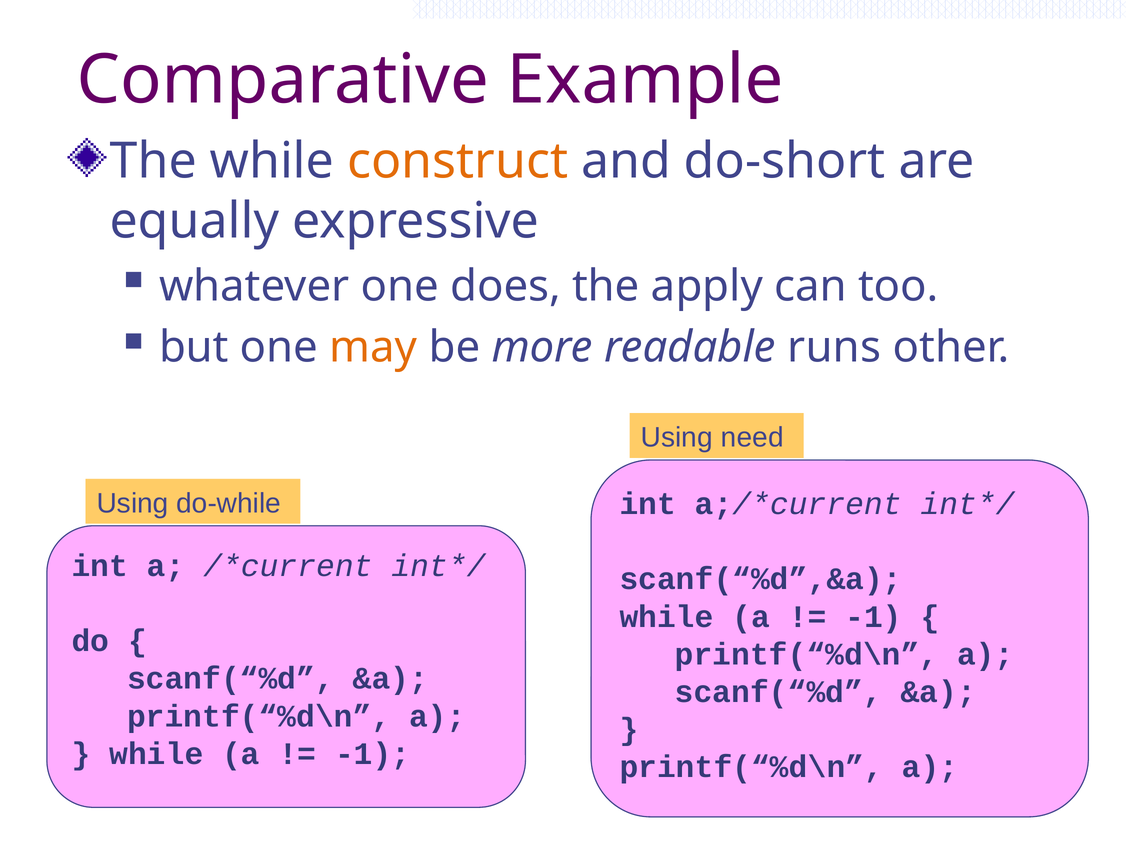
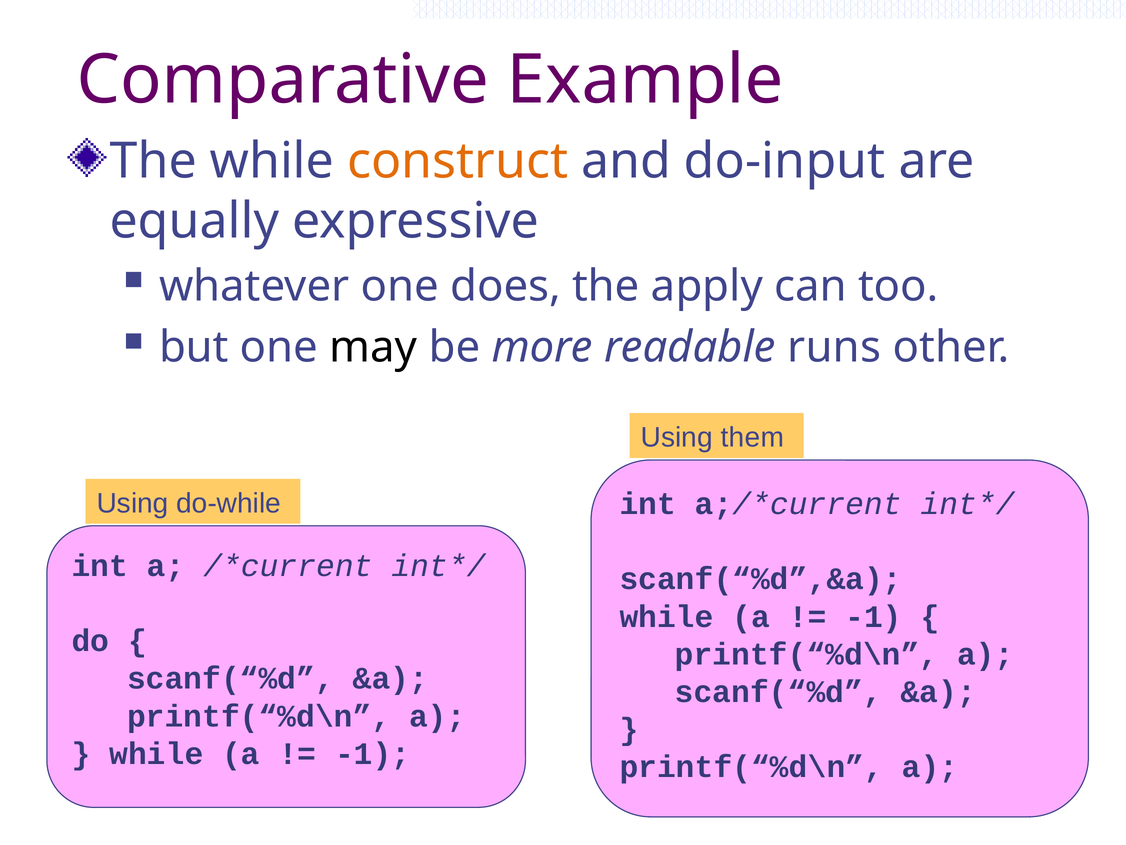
do-short: do-short -> do-input
may colour: orange -> black
need: need -> them
